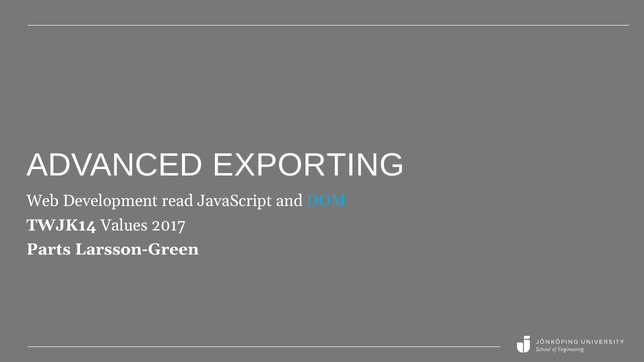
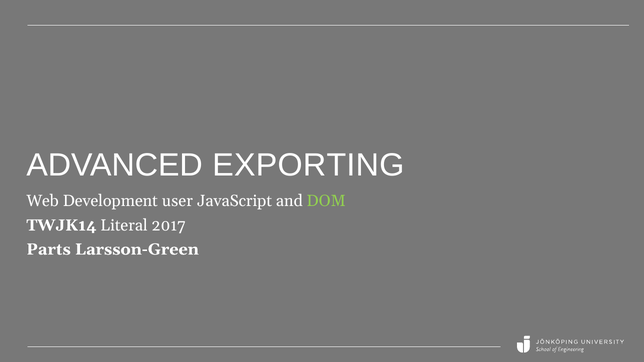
read: read -> user
DOM colour: light blue -> light green
Values: Values -> Literal
